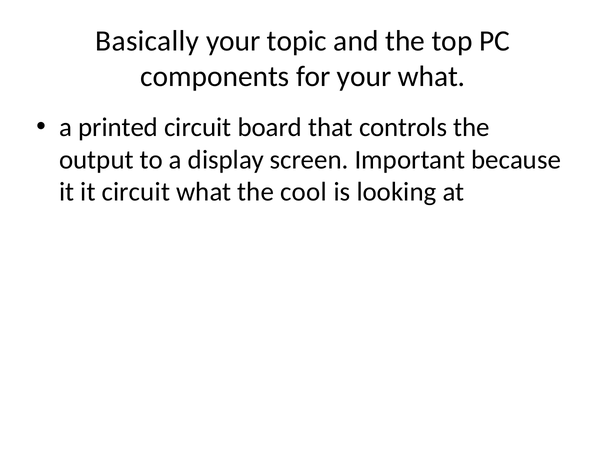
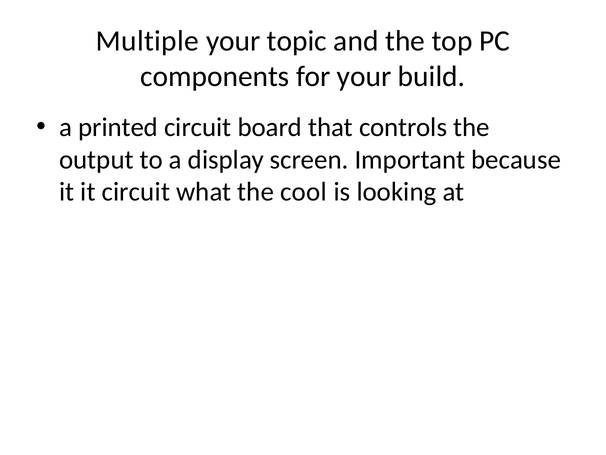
Basically: Basically -> Multiple
your what: what -> build
